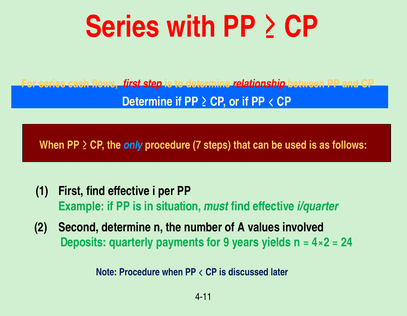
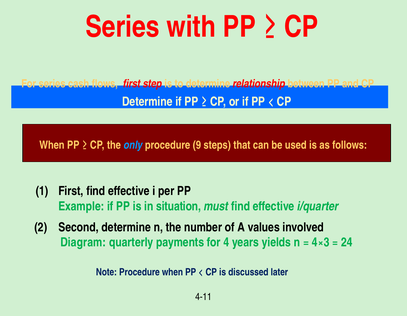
7: 7 -> 9
Deposits: Deposits -> Diagram
9: 9 -> 4
4×2: 4×2 -> 4×3
